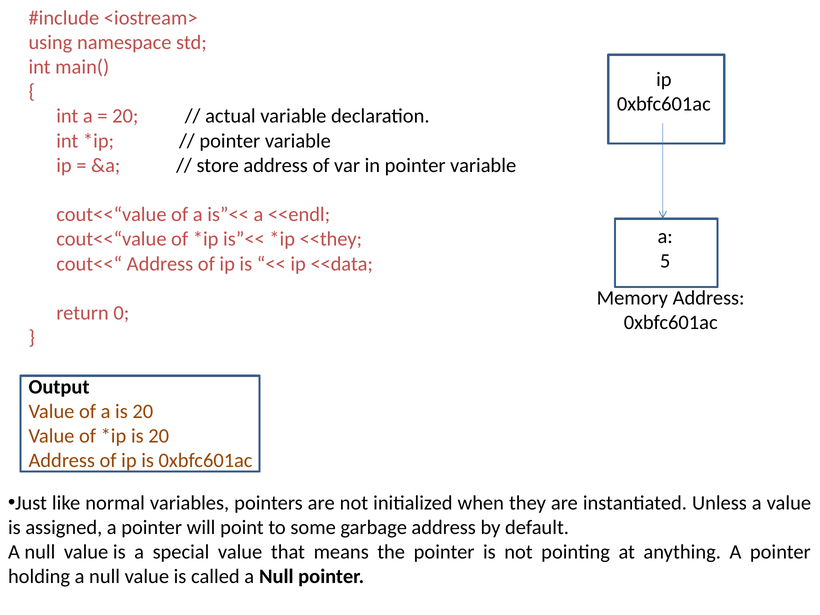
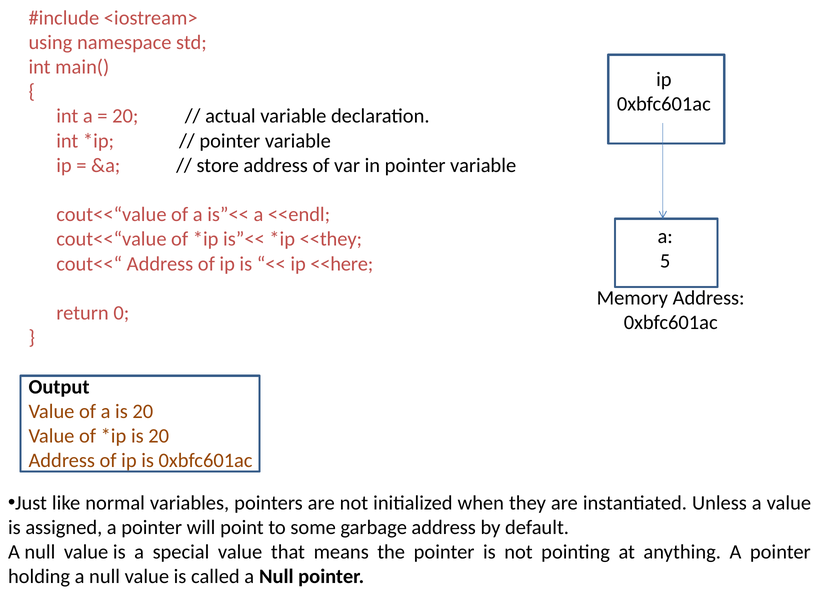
<<data: <<data -> <<here
